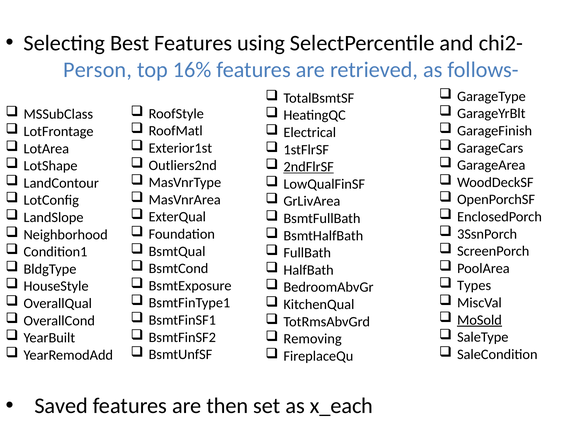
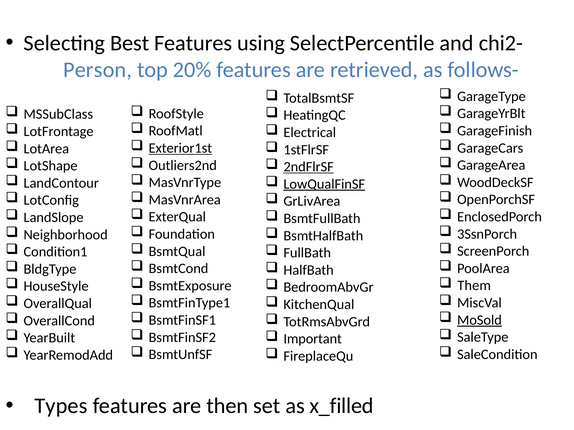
16%: 16% -> 20%
Exterior1st underline: none -> present
LowQualFinSF underline: none -> present
Types: Types -> Them
Removing: Removing -> Important
Saved: Saved -> Types
x_each: x_each -> x_filled
